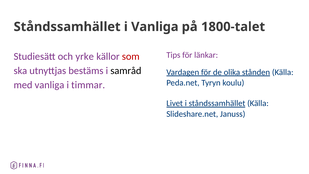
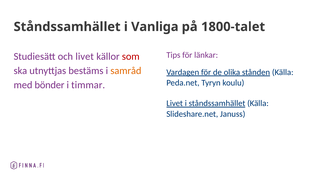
och yrke: yrke -> livet
samråd colour: black -> orange
med vanliga: vanliga -> bönder
